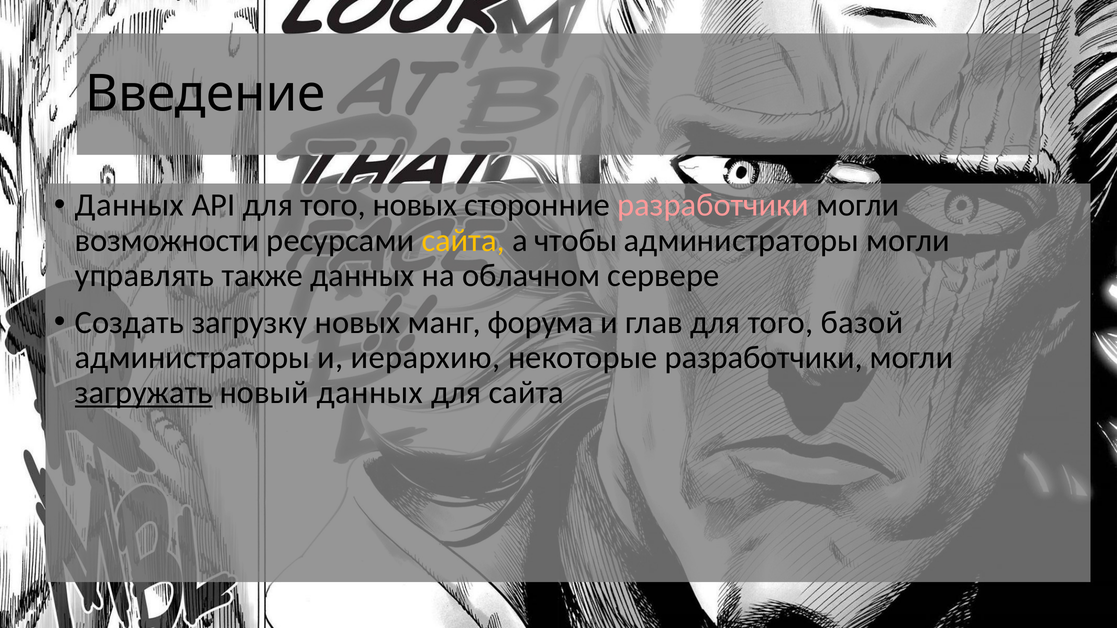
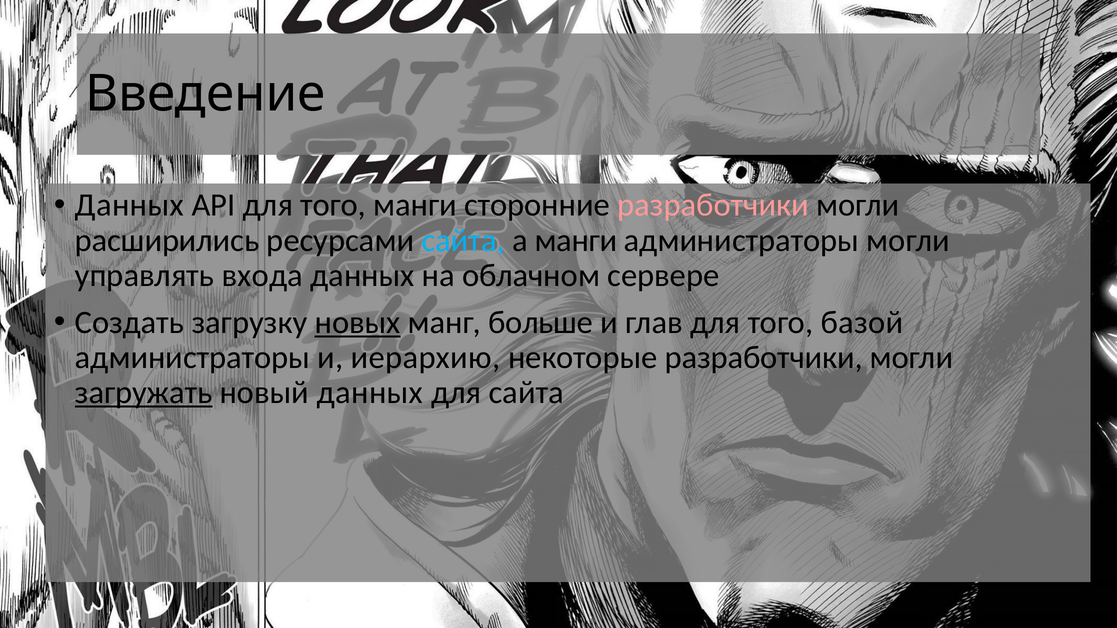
того новых: новых -> манги
возможности: возможности -> расширились
сайта at (463, 240) colour: yellow -> light blue
а чтобы: чтобы -> манги
также: также -> входа
новых at (358, 322) underline: none -> present
форума: форума -> больше
